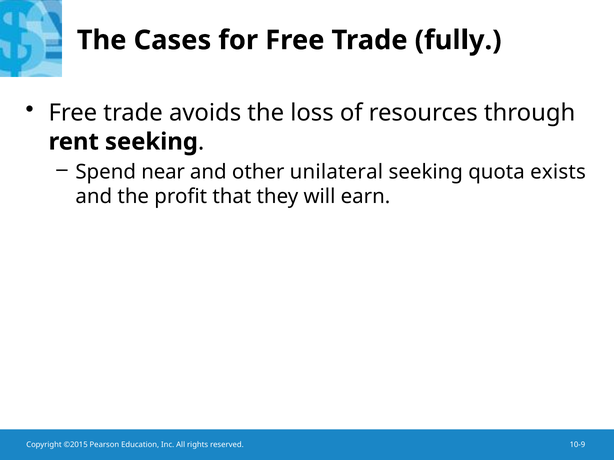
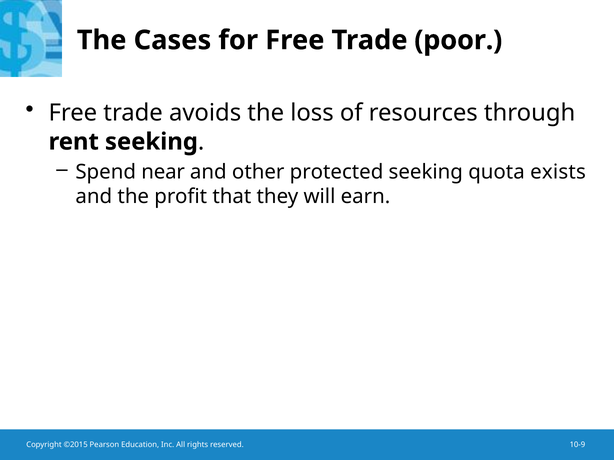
fully: fully -> poor
unilateral: unilateral -> protected
